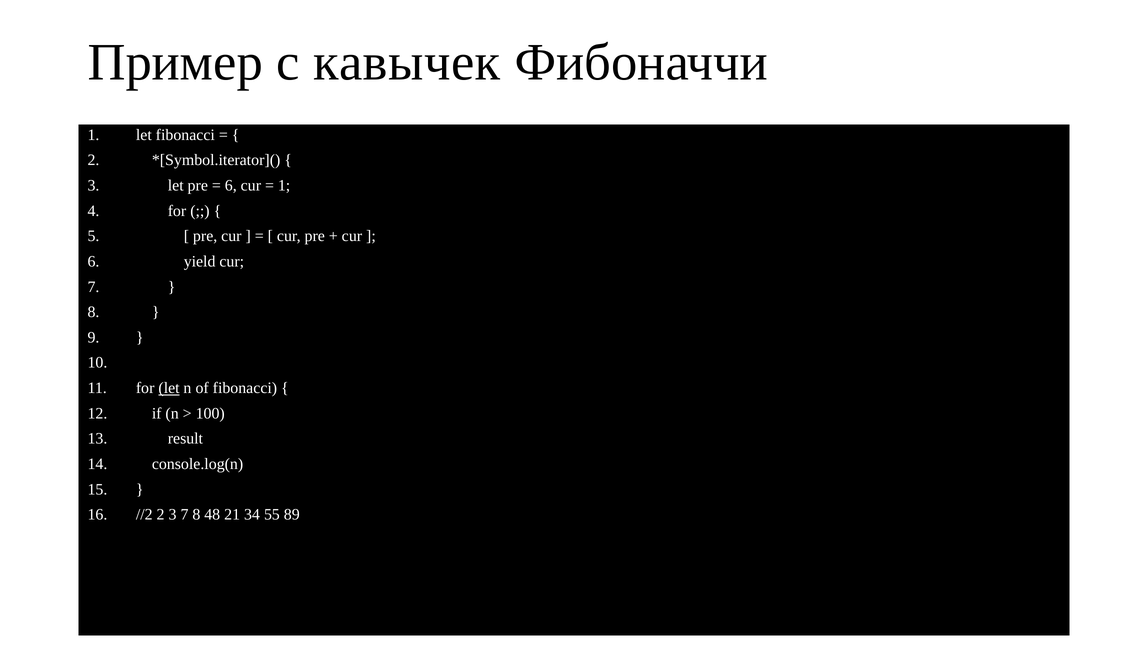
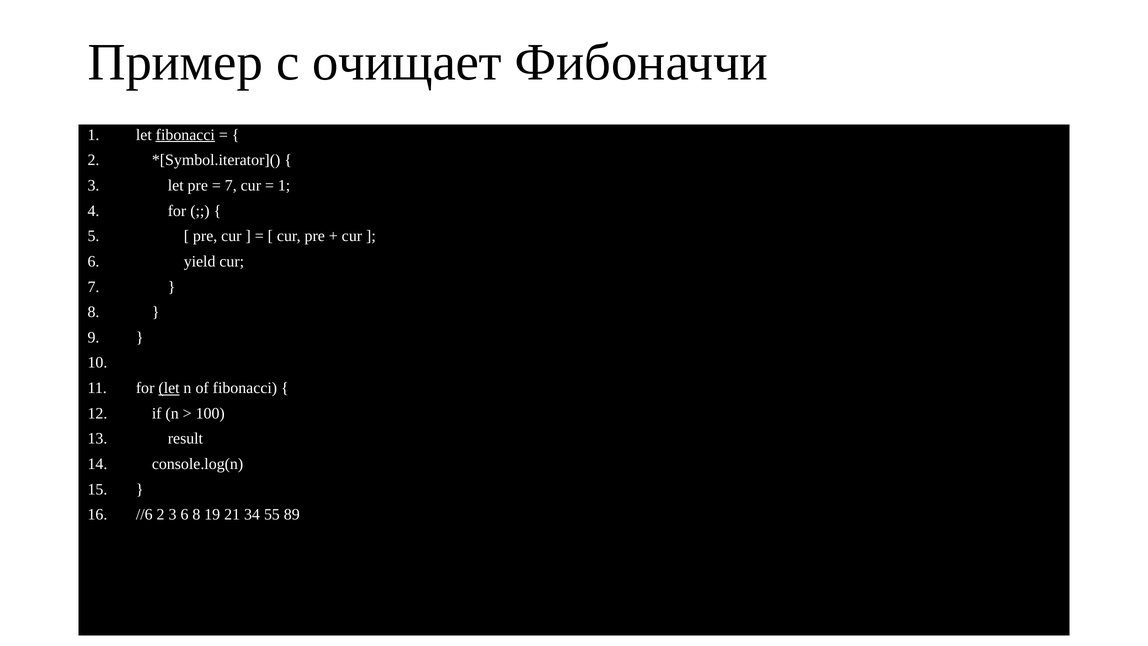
кавычек: кавычек -> очищает
fibonacci at (185, 135) underline: none -> present
6 at (231, 185): 6 -> 7
//2: //2 -> //6
3 7: 7 -> 6
48: 48 -> 19
